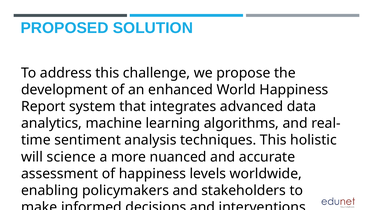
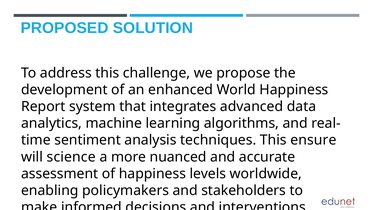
holistic: holistic -> ensure
